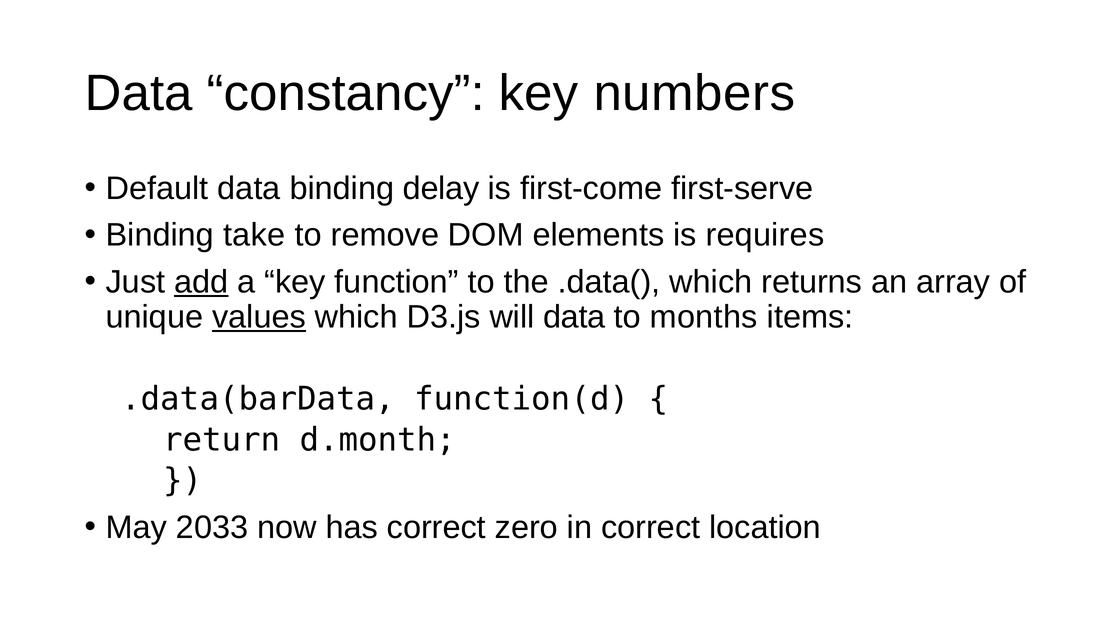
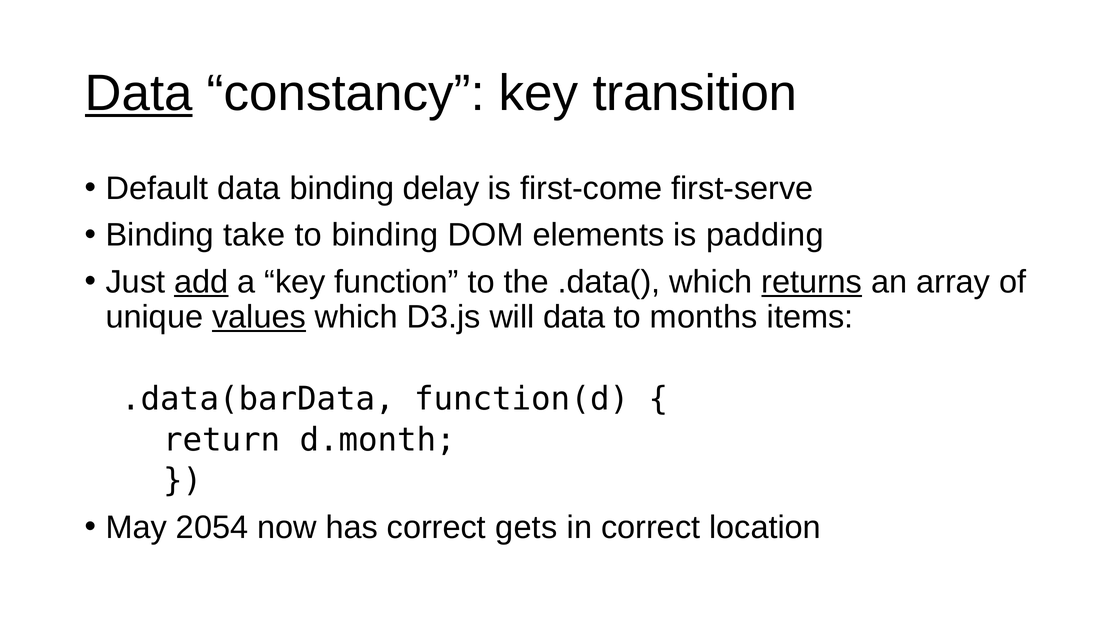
Data at (139, 94) underline: none -> present
numbers: numbers -> transition
to remove: remove -> binding
requires: requires -> padding
returns underline: none -> present
2033: 2033 -> 2054
zero: zero -> gets
